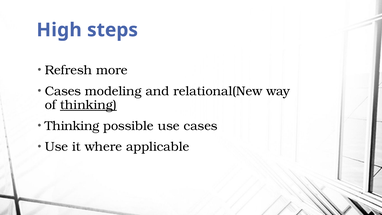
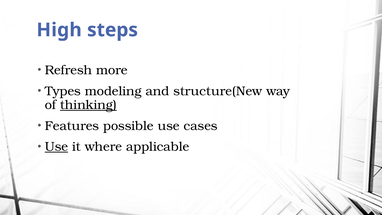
Cases at (63, 91): Cases -> Types
relational(New: relational(New -> structure(New
Thinking at (72, 126): Thinking -> Features
Use at (56, 147) underline: none -> present
